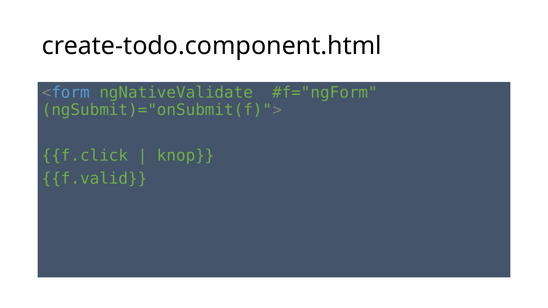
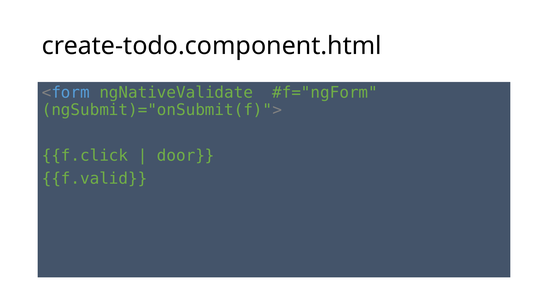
knop: knop -> door
